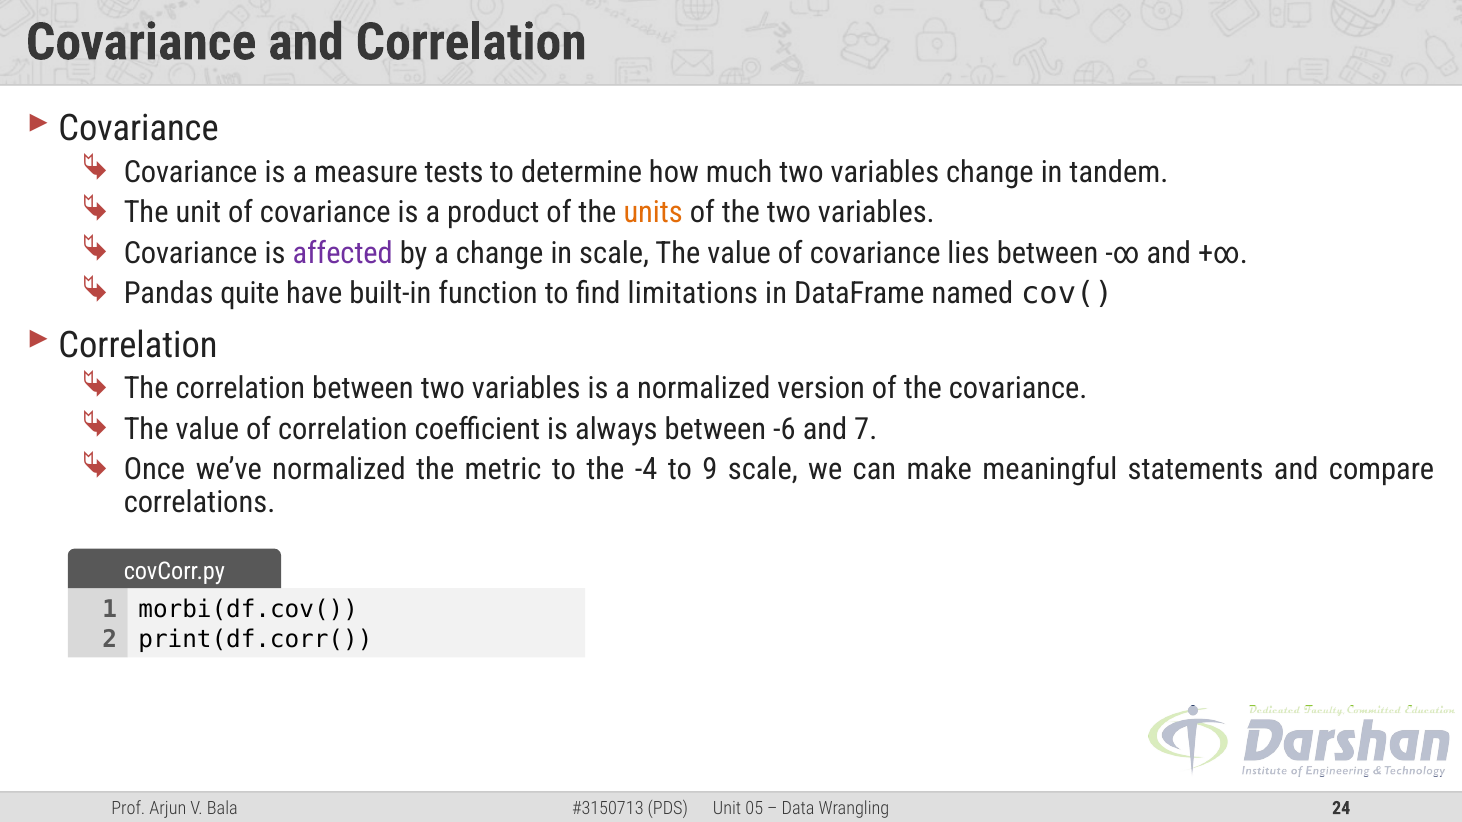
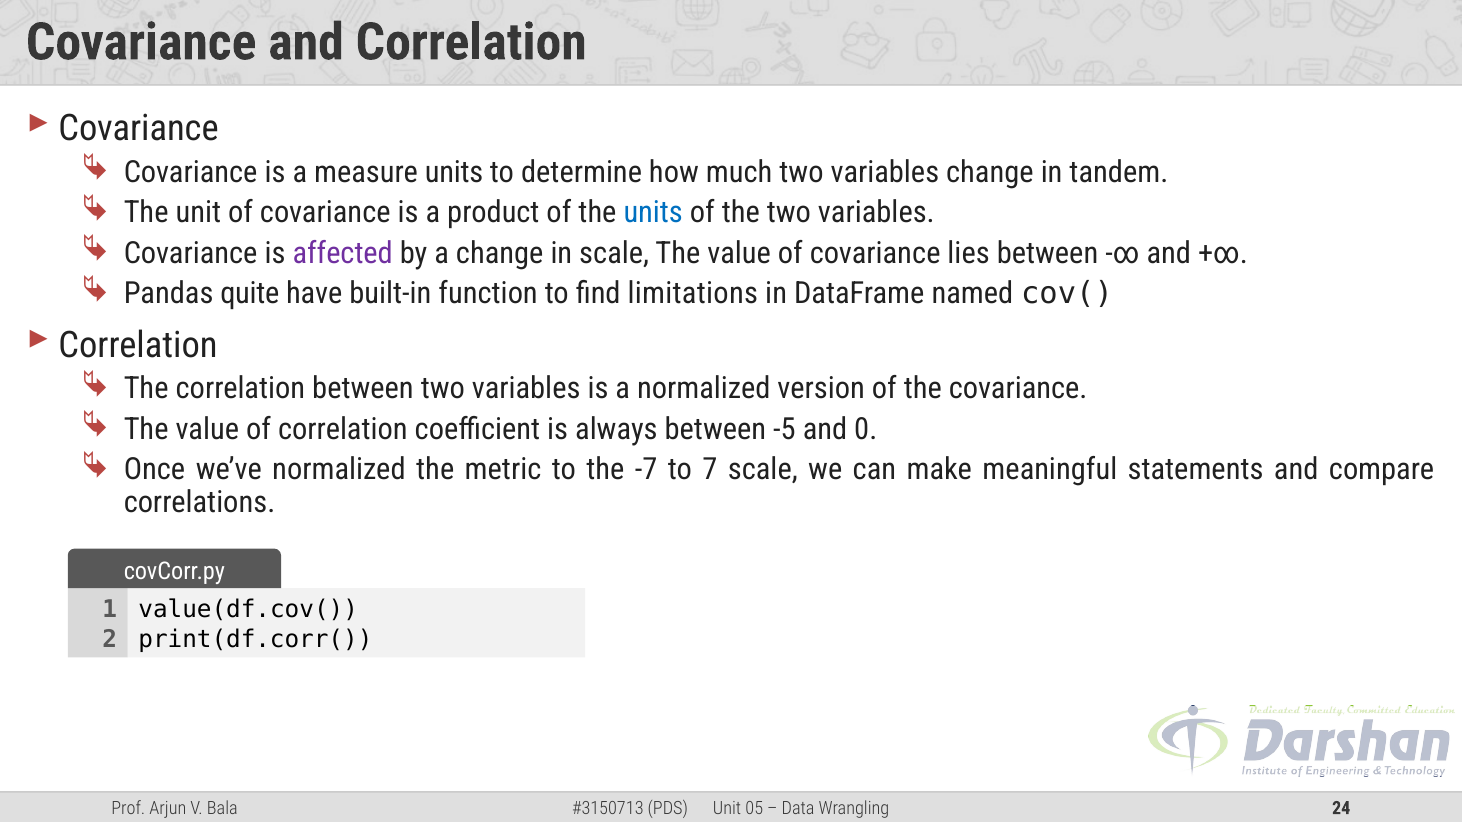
measure tests: tests -> units
units at (653, 213) colour: orange -> blue
-6: -6 -> -5
7: 7 -> 0
-4: -4 -> -7
9: 9 -> 7
morbi(df.cov(: morbi(df.cov( -> value(df.cov(
